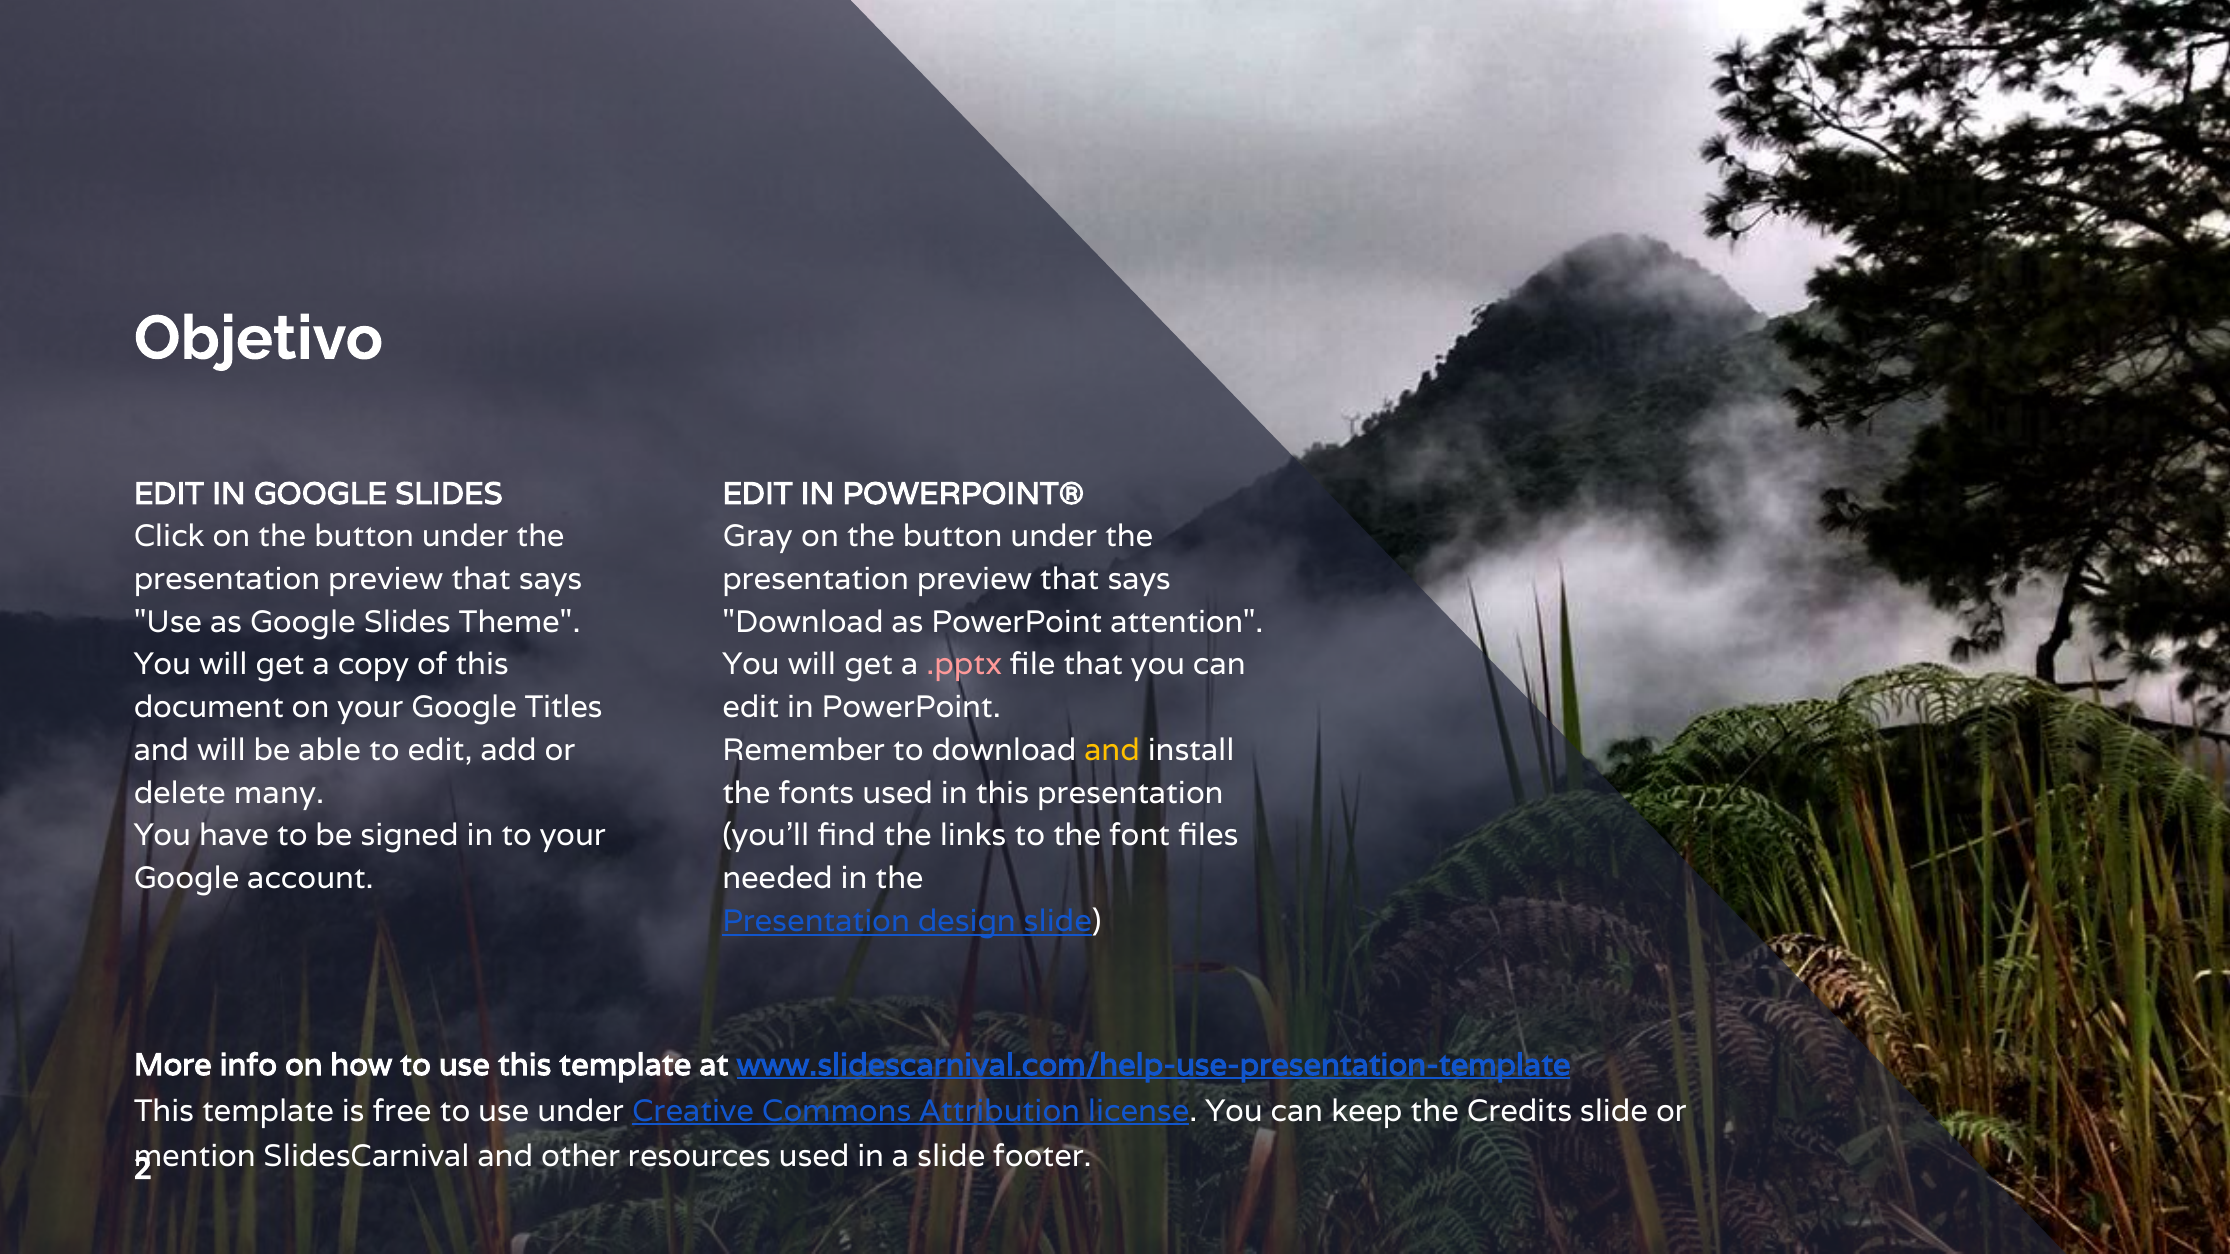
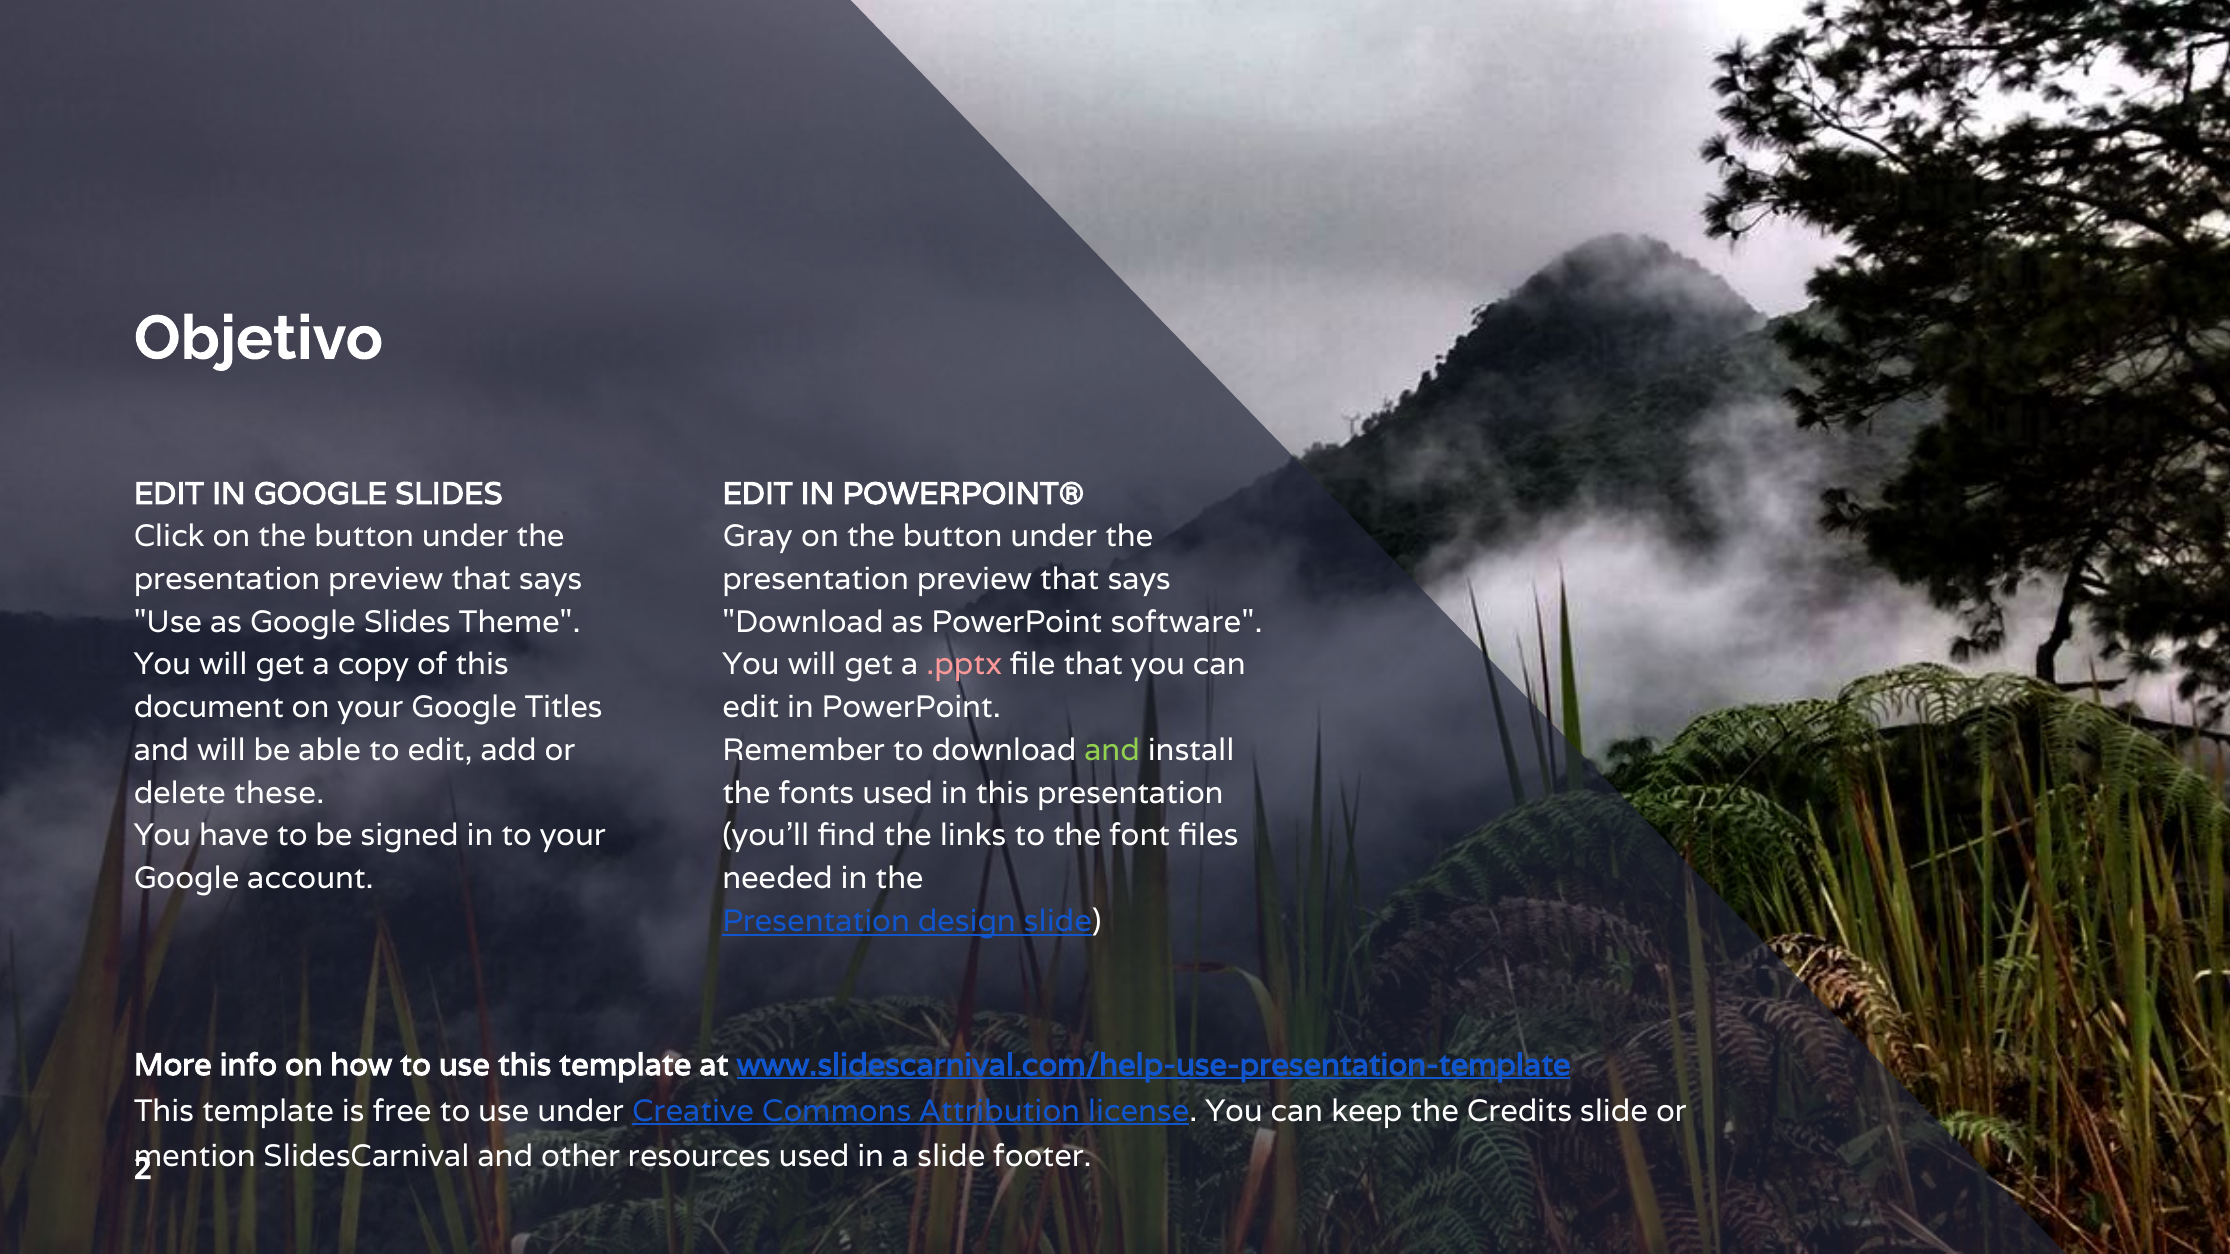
attention: attention -> software
and at (1112, 750) colour: yellow -> light green
many: many -> these
